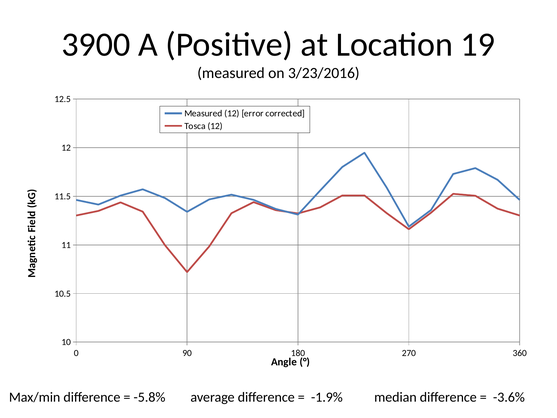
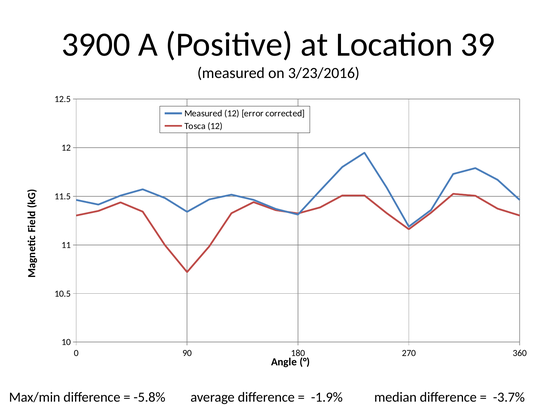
19: 19 -> 39
-3.6%: -3.6% -> -3.7%
